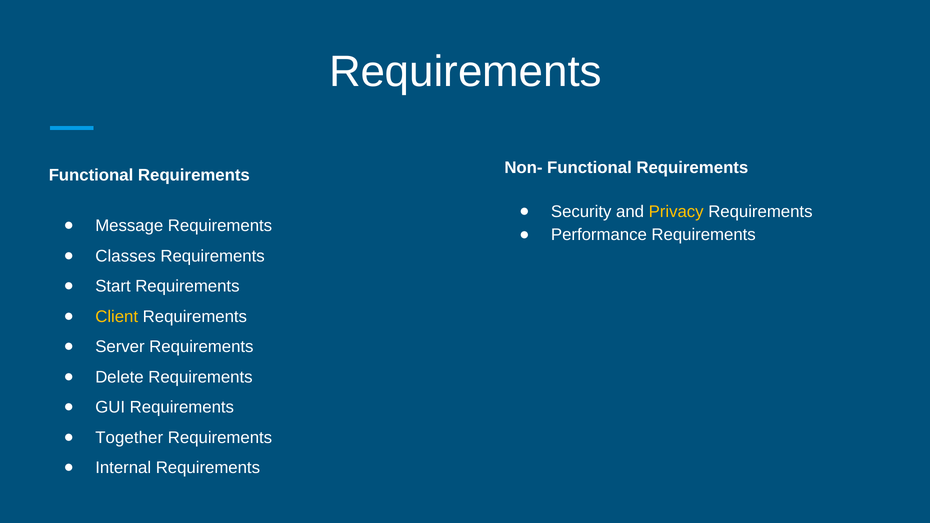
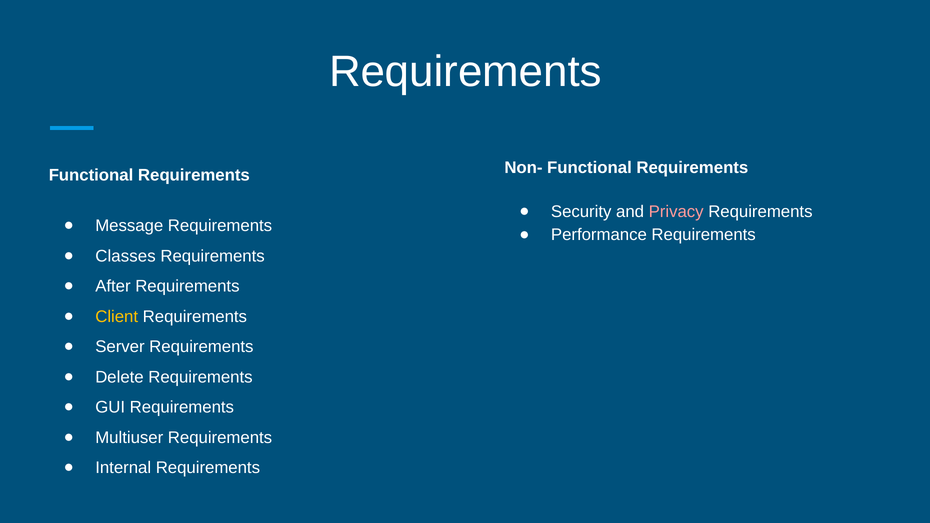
Privacy colour: yellow -> pink
Start: Start -> After
Together: Together -> Multiuser
